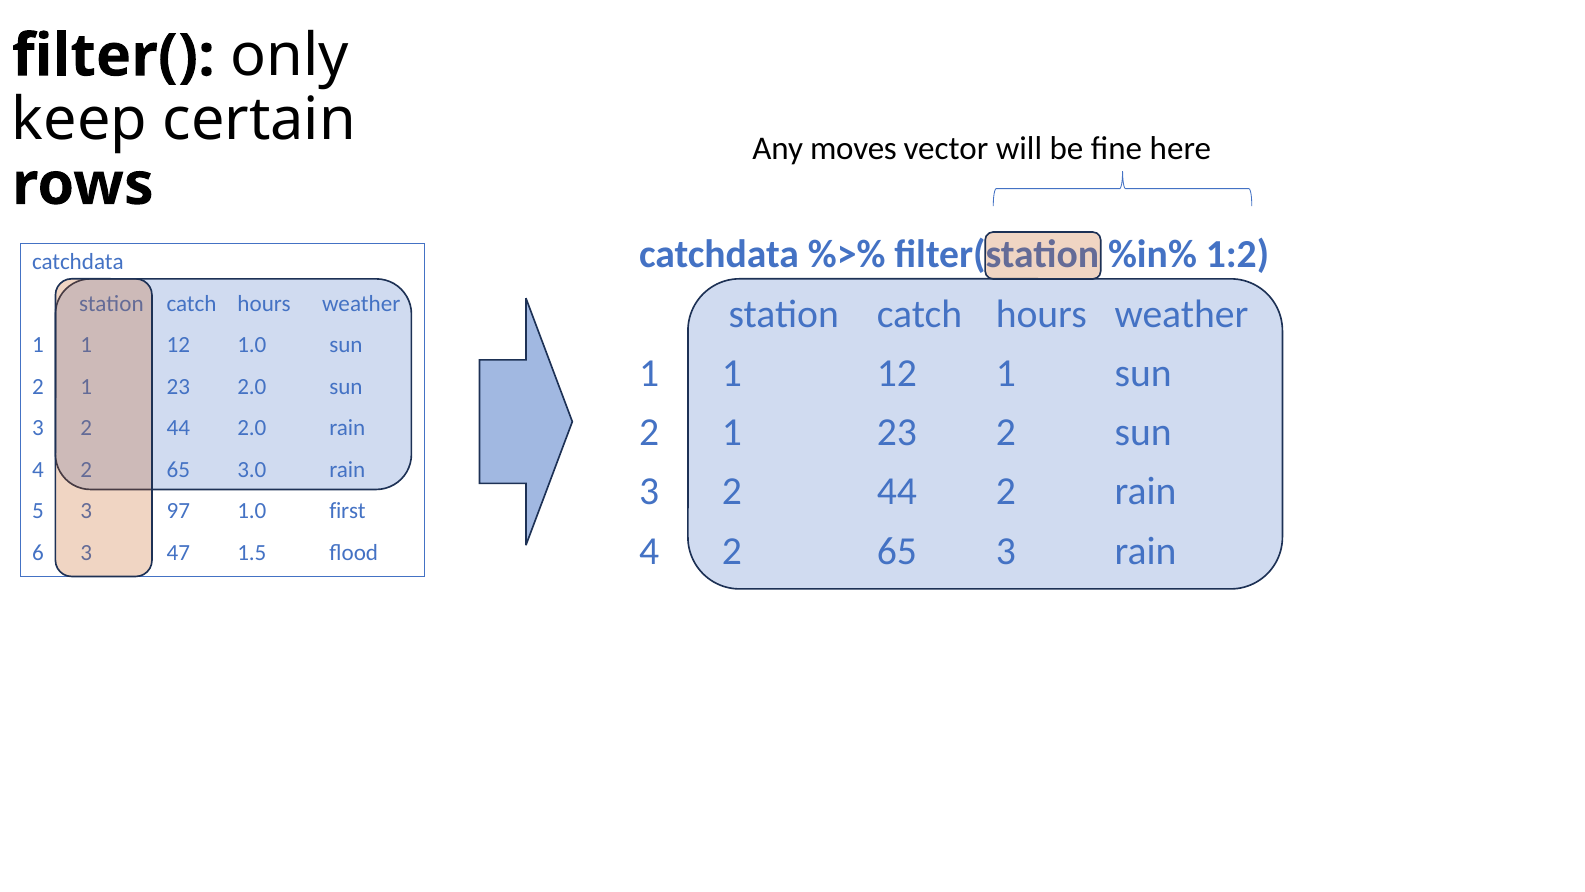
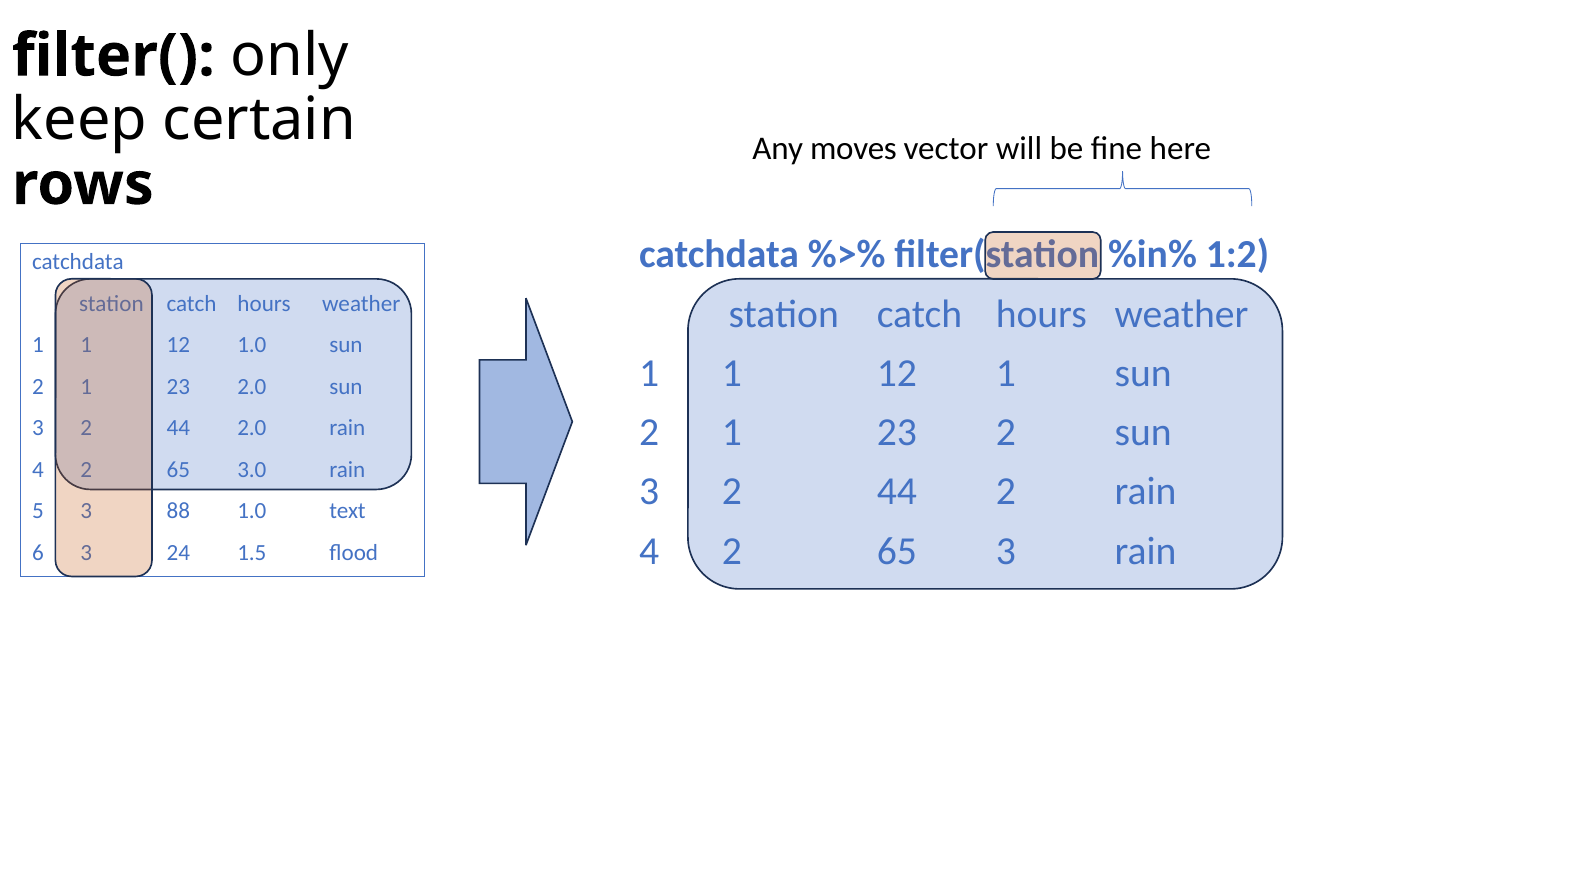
97: 97 -> 88
first: first -> text
47: 47 -> 24
